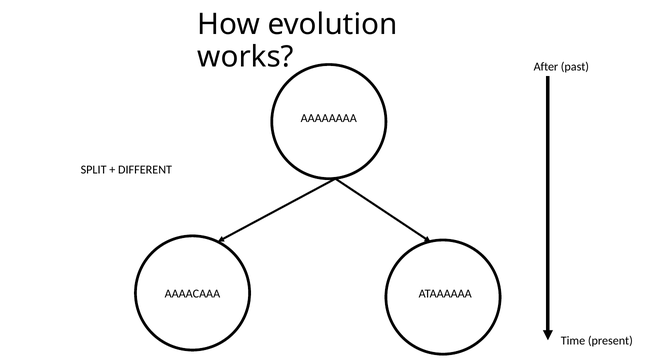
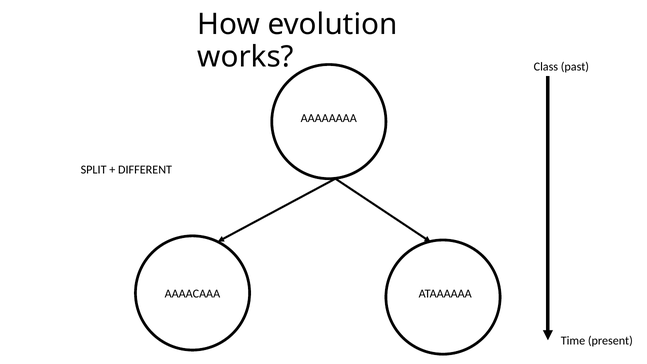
After: After -> Class
